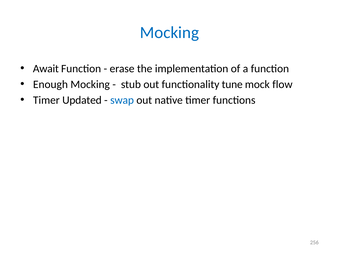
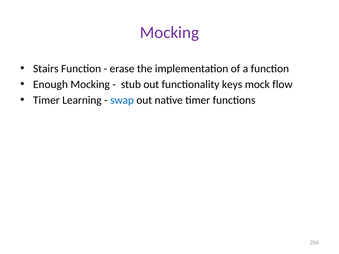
Mocking at (169, 33) colour: blue -> purple
Await: Await -> Stairs
tune: tune -> keys
Updated: Updated -> Learning
